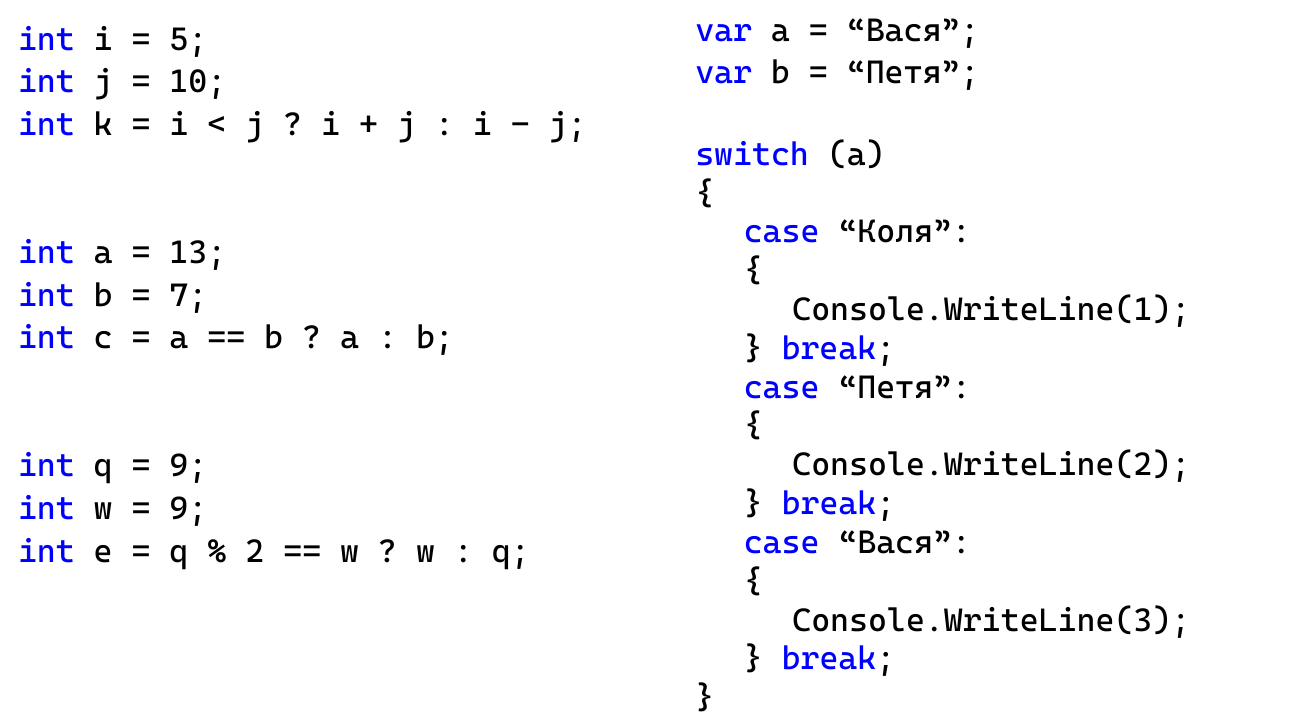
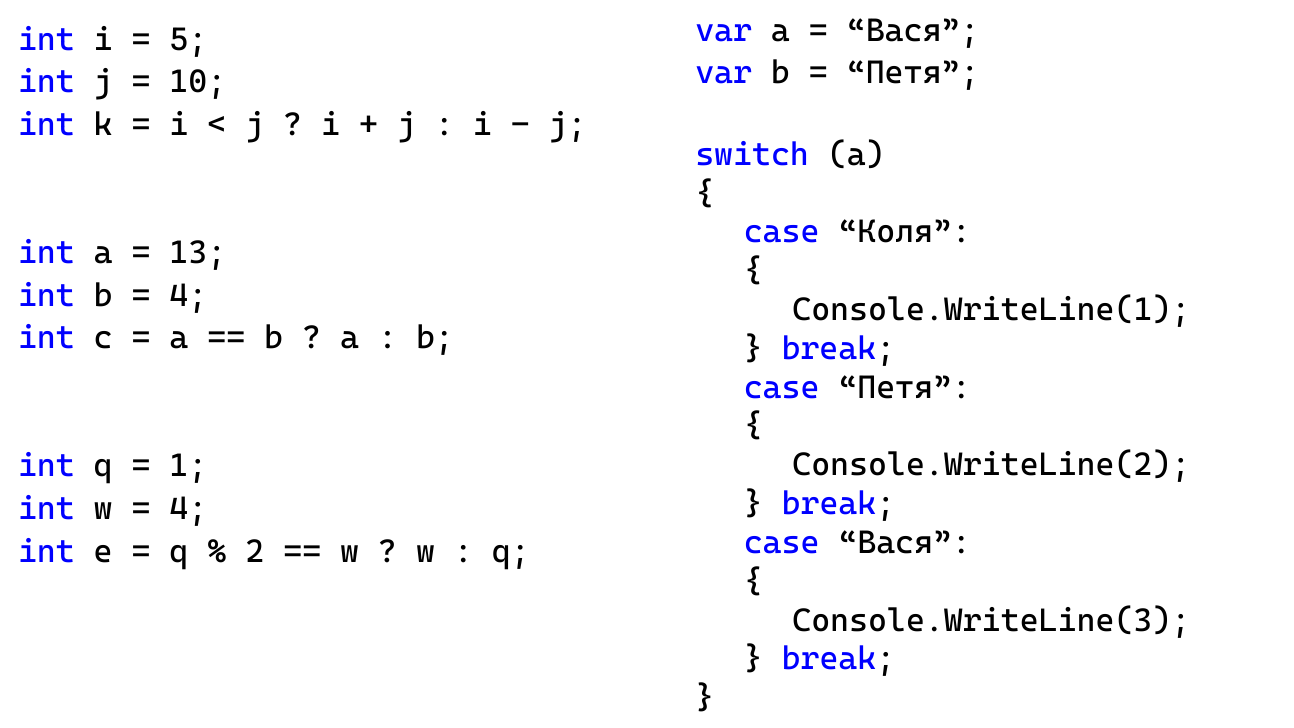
7 at (188, 295): 7 -> 4
9 at (188, 466): 9 -> 1
9 at (188, 509): 9 -> 4
